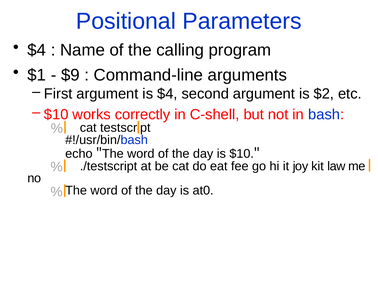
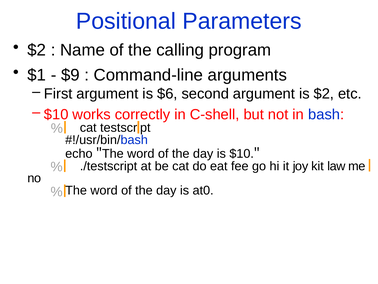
$4 at (37, 50): $4 -> $2
is $4: $4 -> $6
